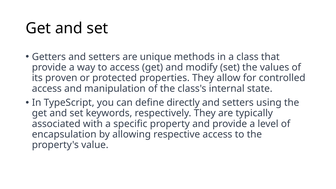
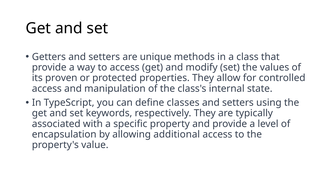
directly: directly -> classes
respective: respective -> additional
